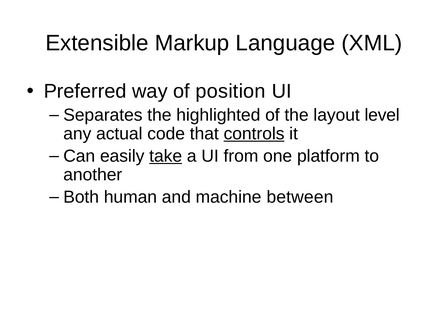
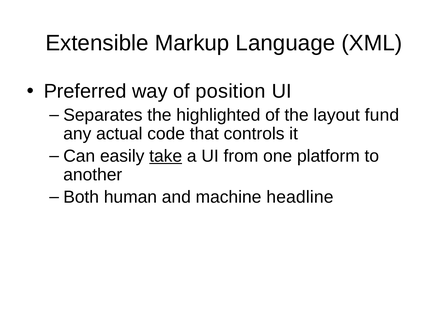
level: level -> fund
controls underline: present -> none
between: between -> headline
